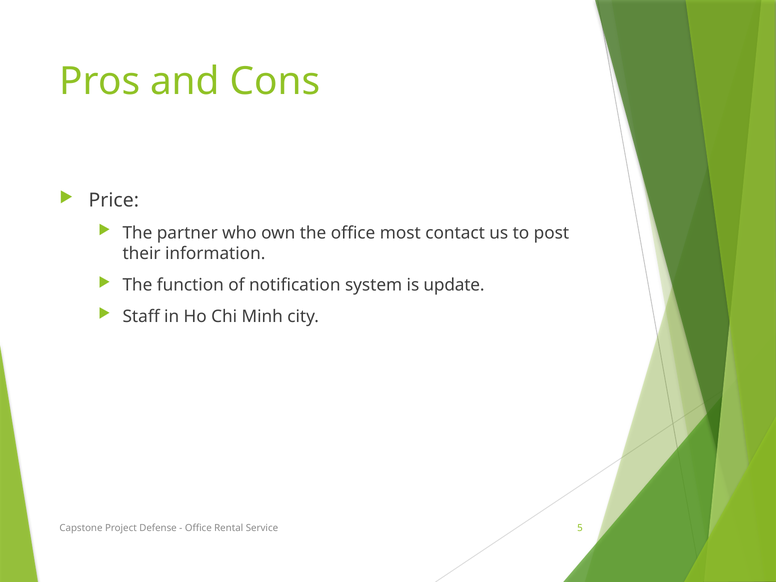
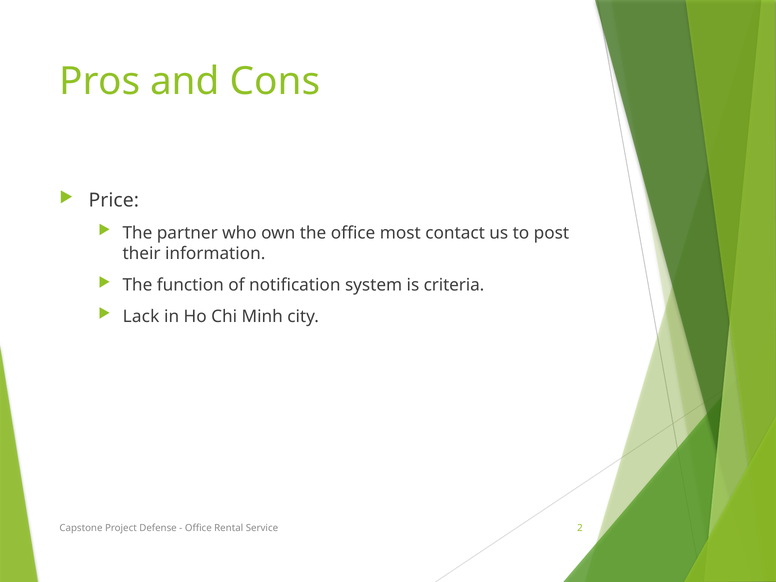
update: update -> criteria
Staff: Staff -> Lack
5: 5 -> 2
